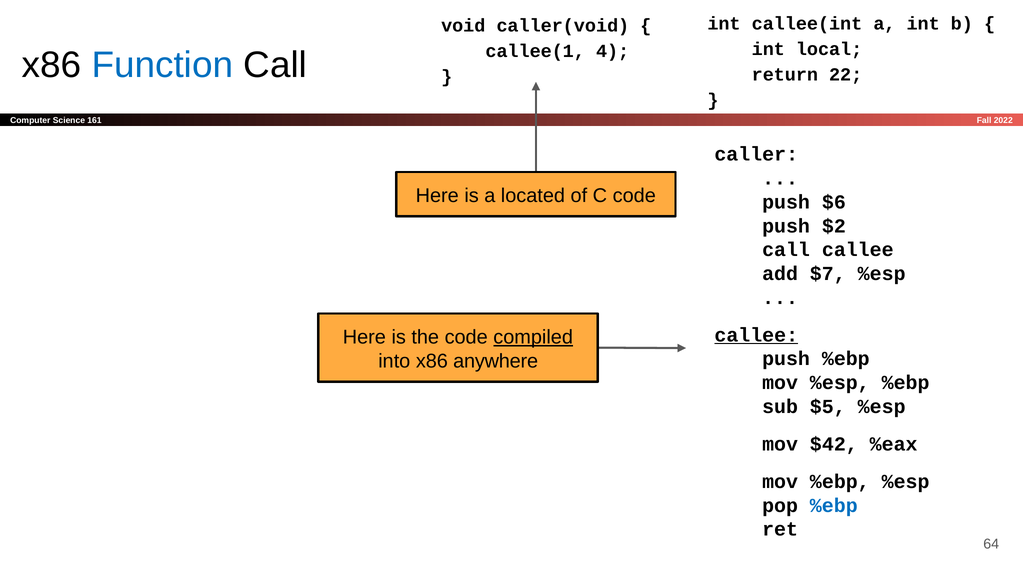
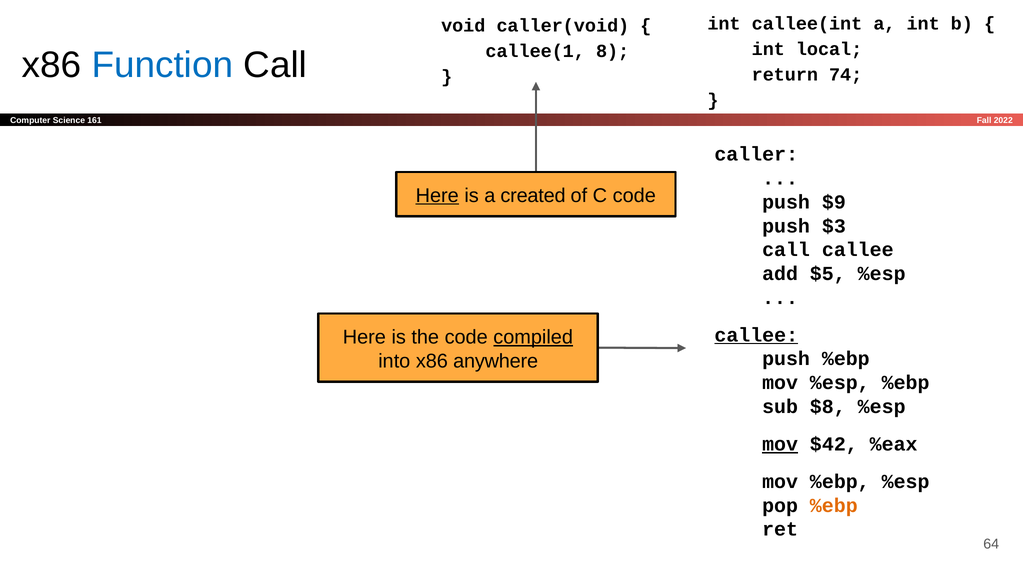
4: 4 -> 8
22: 22 -> 74
Here at (437, 196) underline: none -> present
located: located -> created
$6: $6 -> $9
$2: $2 -> $3
$7: $7 -> $5
$5: $5 -> $8
mov at (780, 444) underline: none -> present
%ebp at (834, 506) colour: blue -> orange
